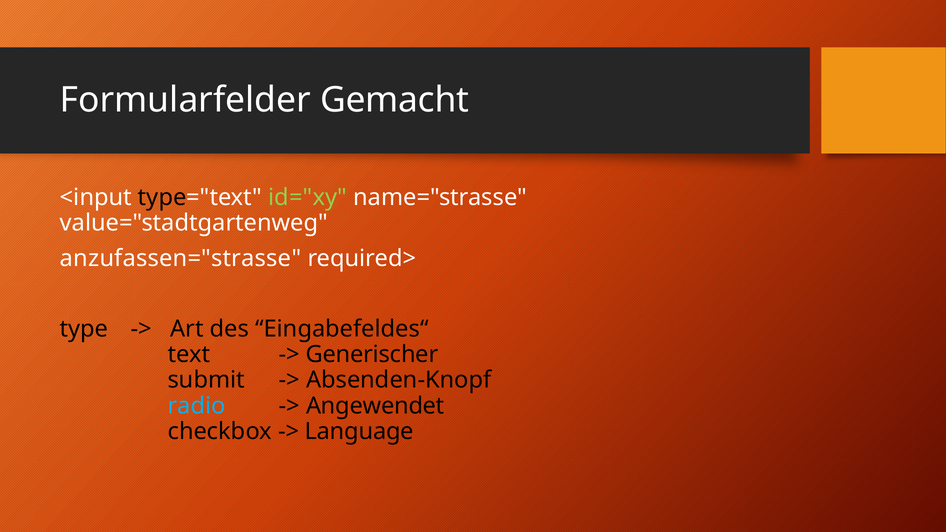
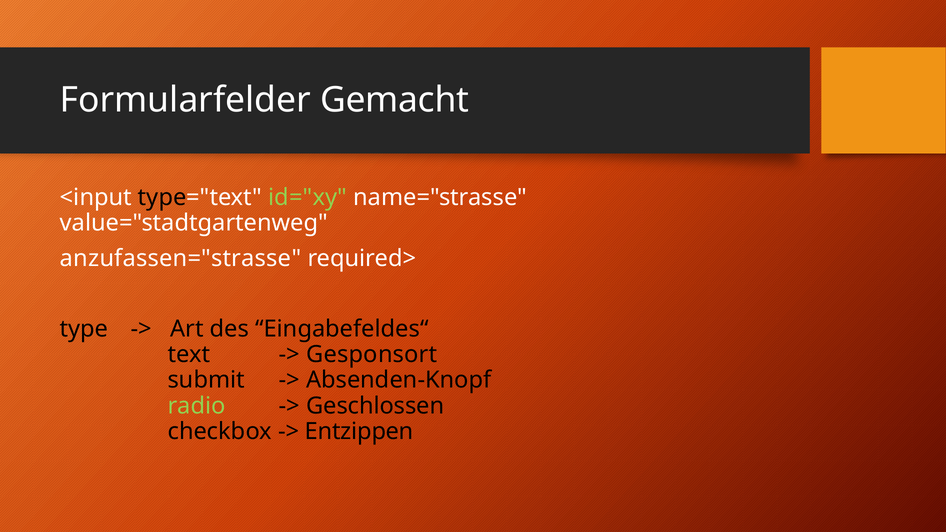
Generischer: Generischer -> Gesponsort
radio colour: light blue -> light green
Angewendet: Angewendet -> Geschlossen
Language: Language -> Entzippen
